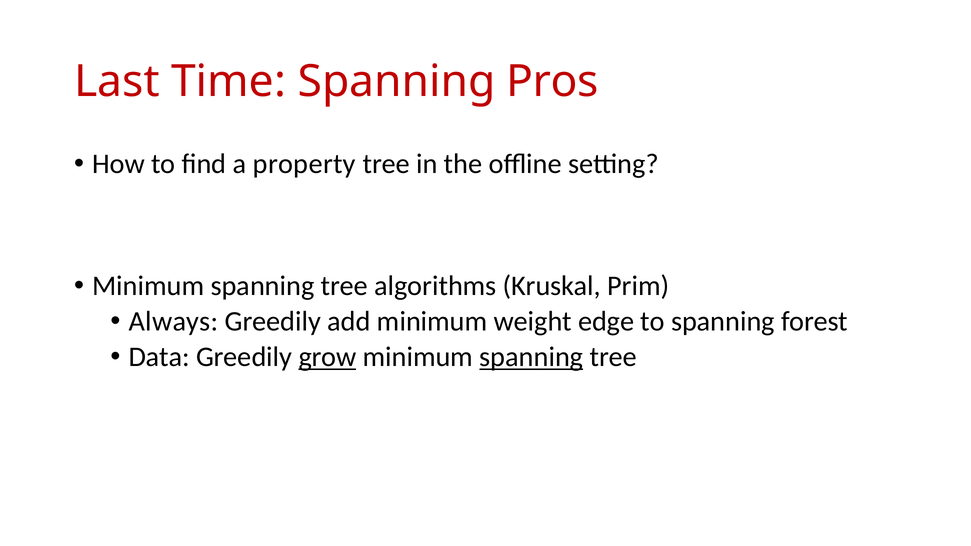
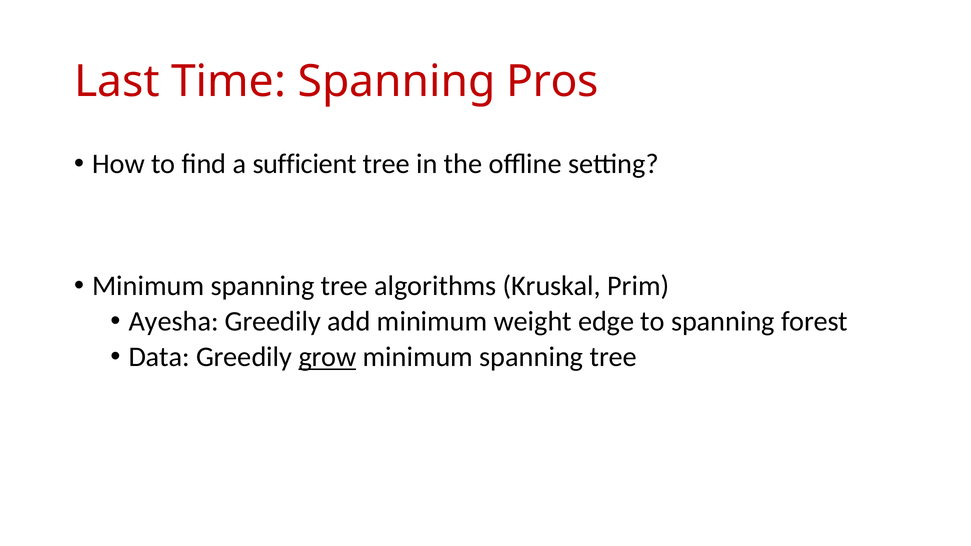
property: property -> sufficient
Always: Always -> Ayesha
spanning at (531, 357) underline: present -> none
